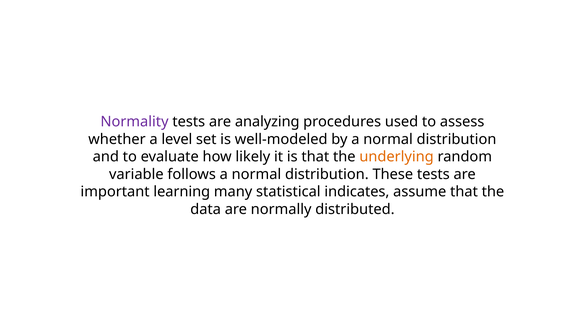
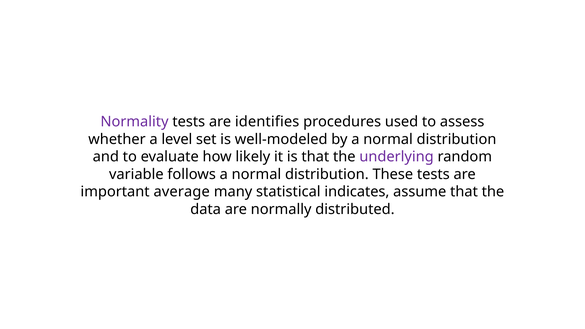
analyzing: analyzing -> identifies
underlying colour: orange -> purple
learning: learning -> average
